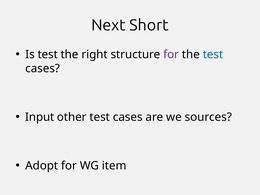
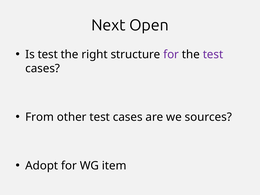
Short: Short -> Open
test at (213, 55) colour: blue -> purple
Input: Input -> From
